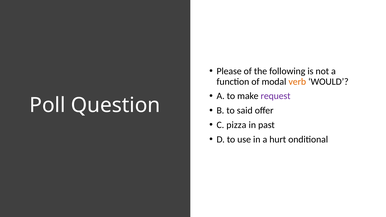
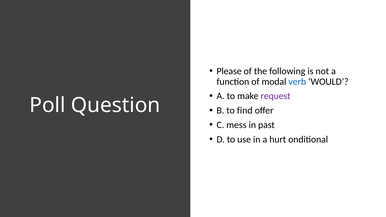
verb colour: orange -> blue
said: said -> find
pizza: pizza -> mess
